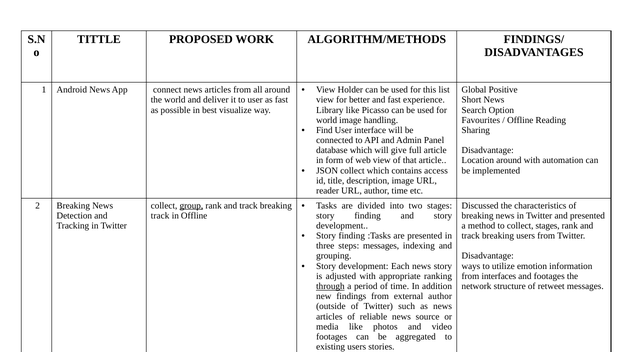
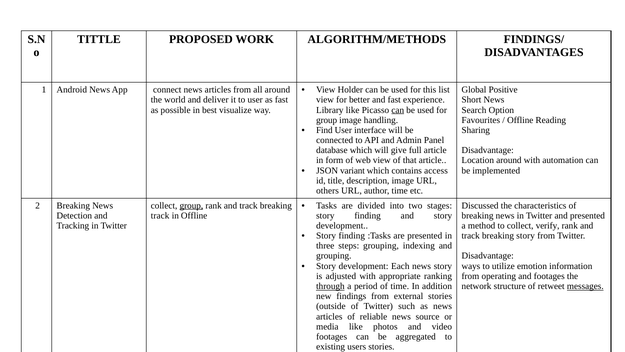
can at (398, 110) underline: none -> present
world at (327, 120): world -> group
JSON collect: collect -> variant
reader: reader -> others
collect stages: stages -> verify
breaking users: users -> story
steps messages: messages -> grouping
interfaces: interfaces -> operating
messages at (585, 286) underline: none -> present
external author: author -> stories
